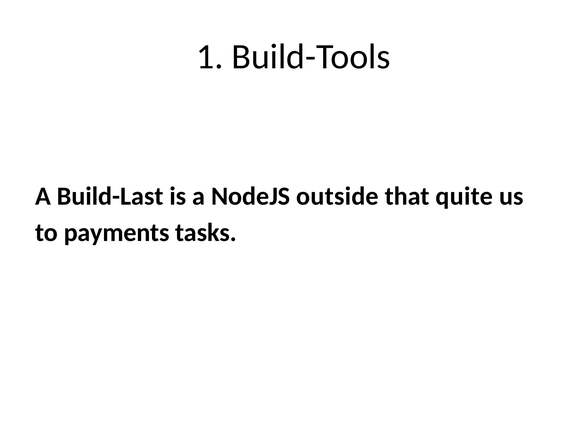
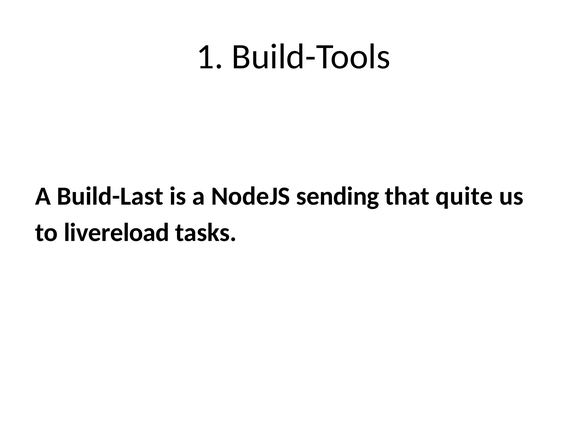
outside: outside -> sending
payments: payments -> livereload
